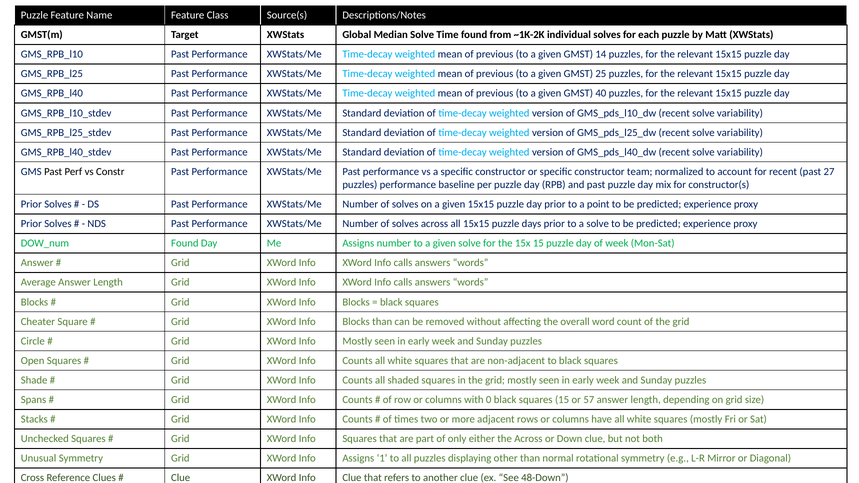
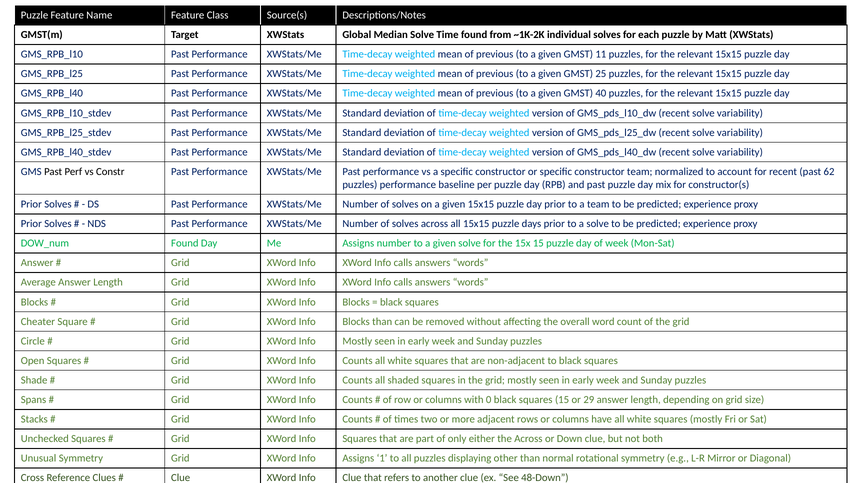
14: 14 -> 11
27: 27 -> 62
a point: point -> team
57: 57 -> 29
